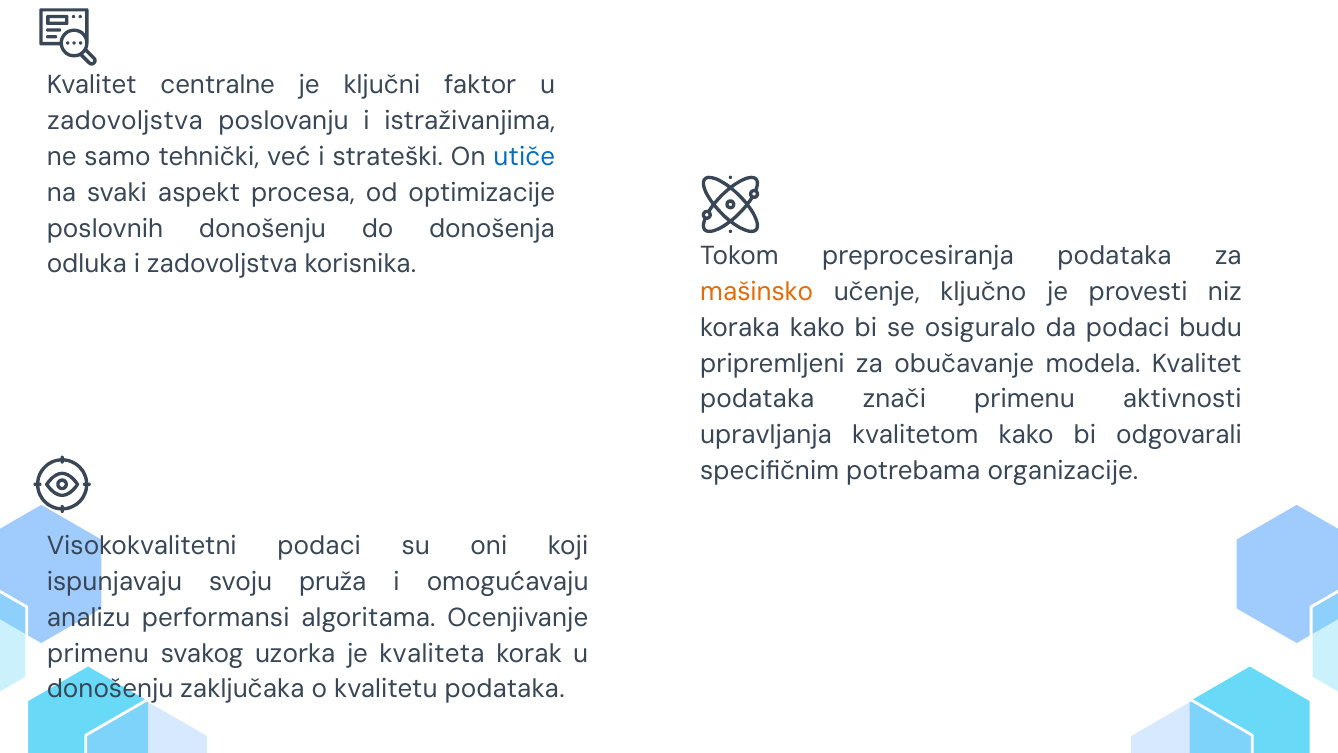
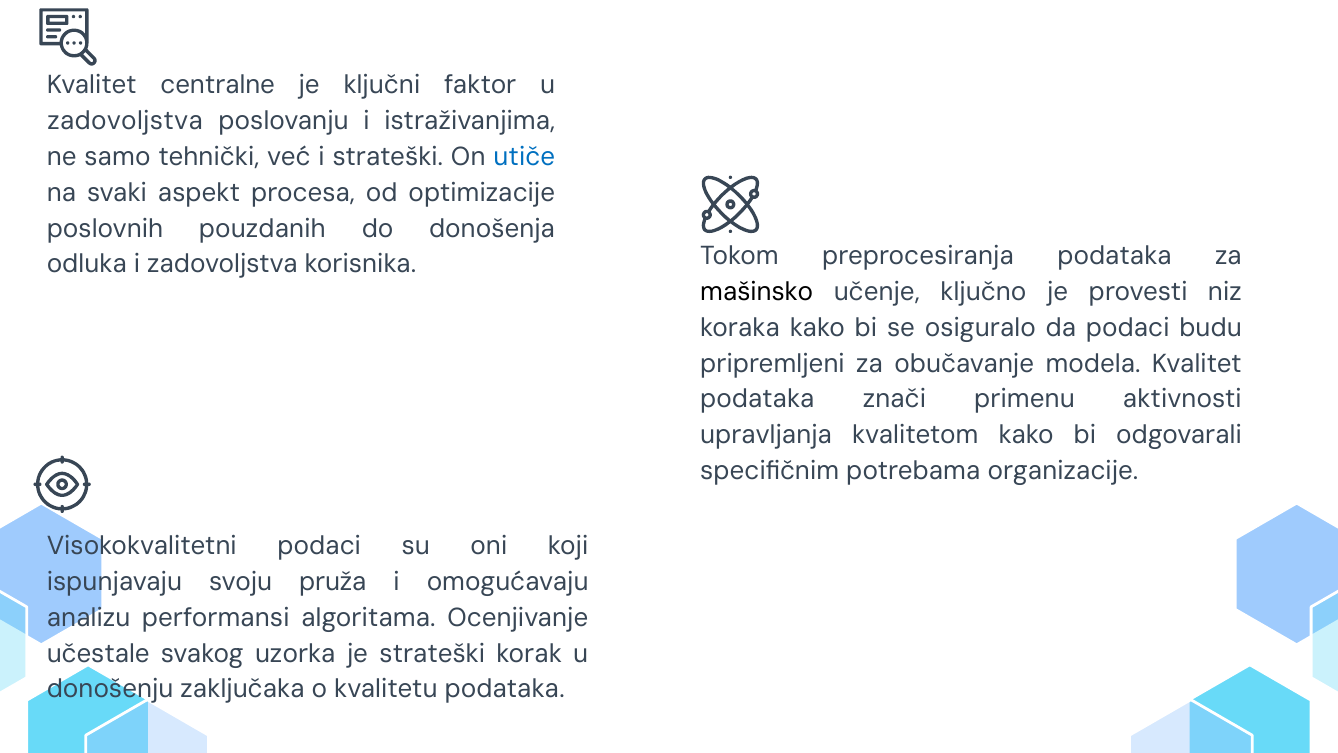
poslovnih donošenju: donošenju -> pouzdanih
mašinsko colour: orange -> black
primenu at (98, 653): primenu -> učestale
je kvaliteta: kvaliteta -> strateški
